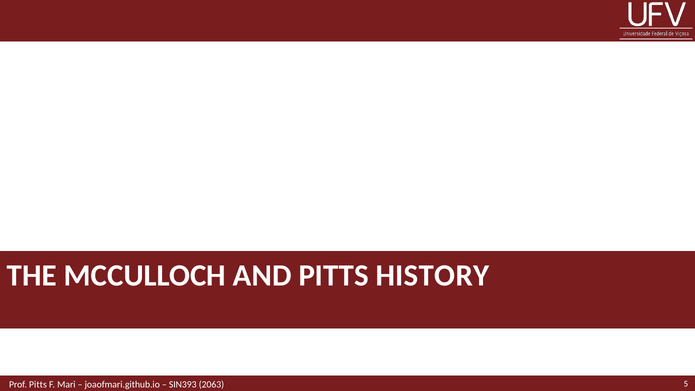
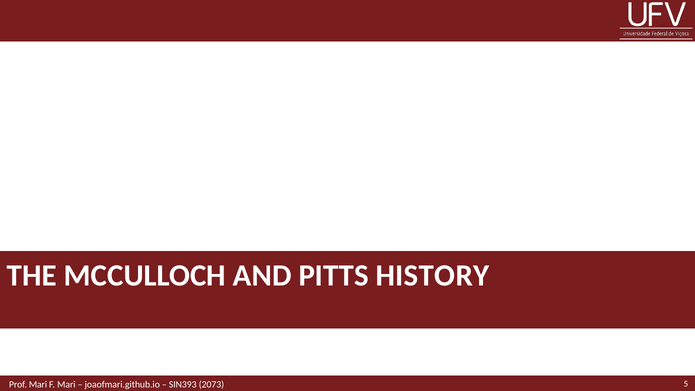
Prof Pitts: Pitts -> Mari
2063: 2063 -> 2073
